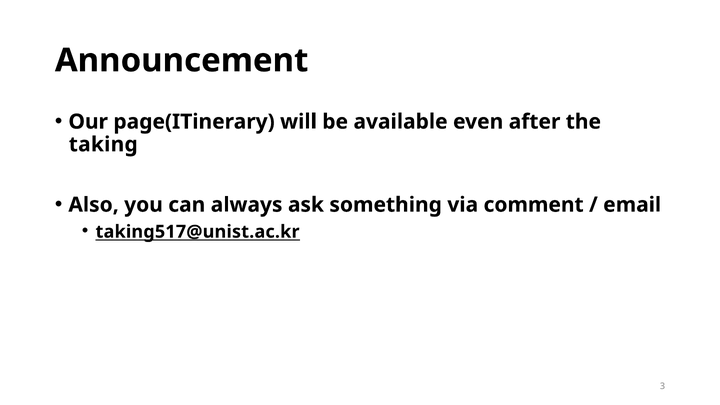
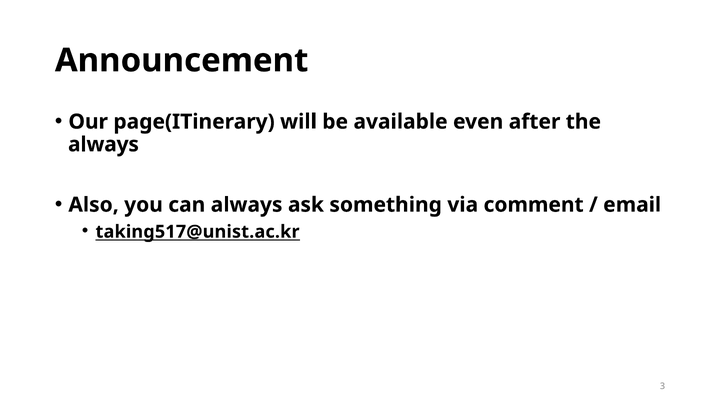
taking at (103, 144): taking -> always
